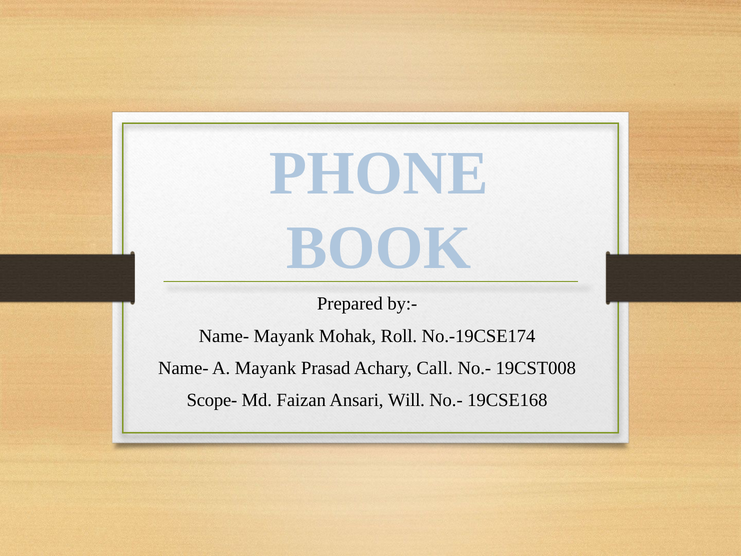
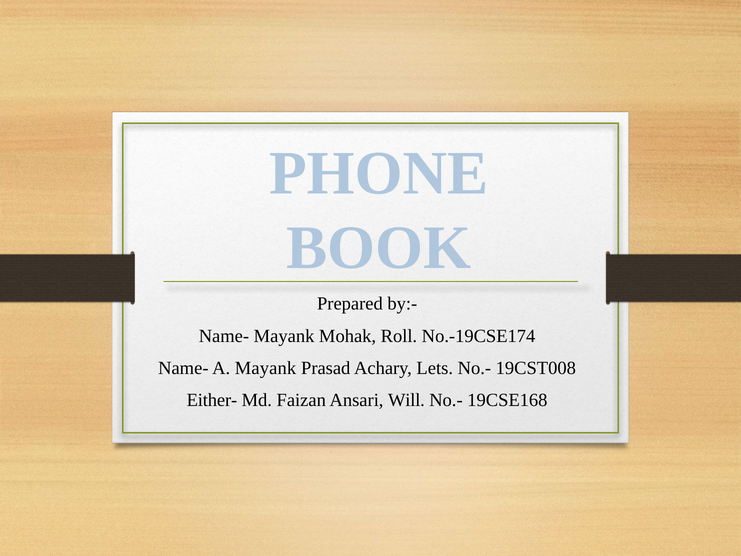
Call: Call -> Lets
Scope-: Scope- -> Either-
